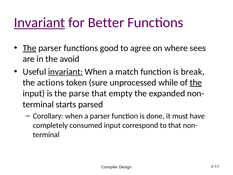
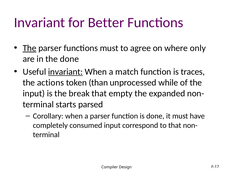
Invariant at (40, 23) underline: present -> none
functions good: good -> must
sees: sees -> only
the avoid: avoid -> done
break: break -> traces
sure: sure -> than
the at (196, 82) underline: present -> none
parse: parse -> break
